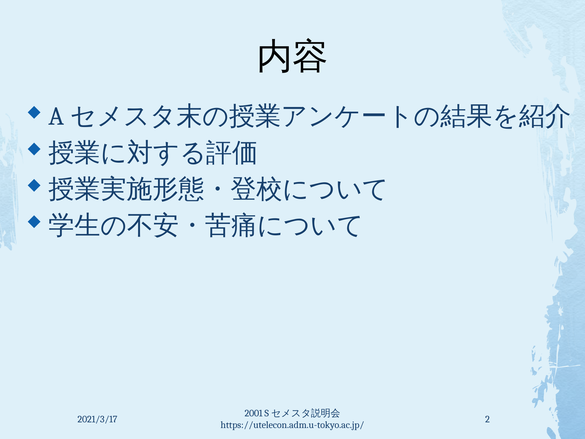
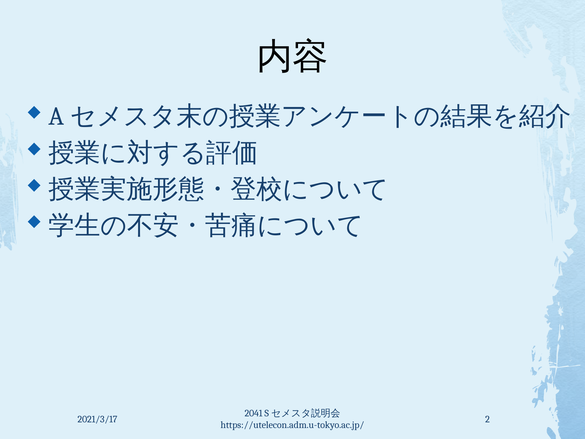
2001: 2001 -> 2041
